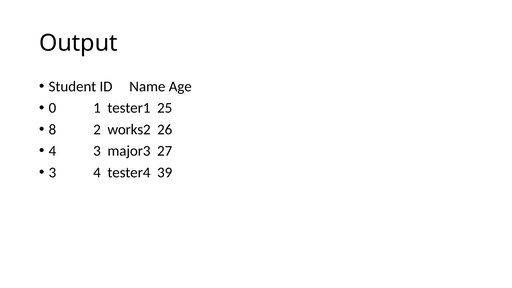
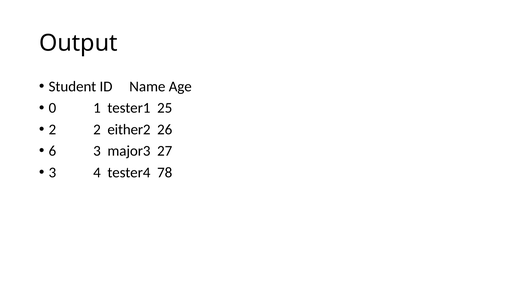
8 at (52, 130): 8 -> 2
works2: works2 -> either2
4 at (52, 151): 4 -> 6
39: 39 -> 78
